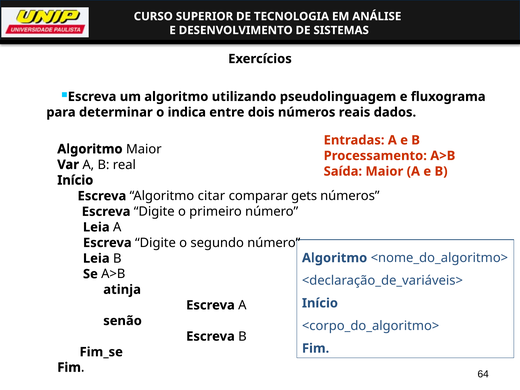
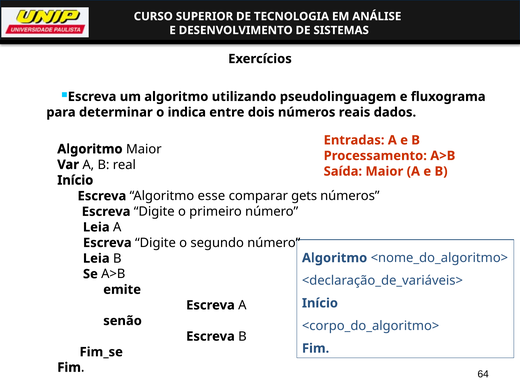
citar: citar -> esse
atinja: atinja -> emite
